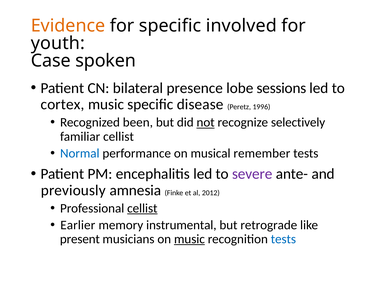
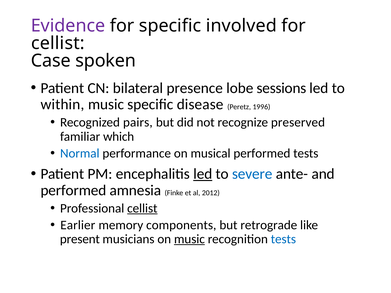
Evidence colour: orange -> purple
youth at (58, 43): youth -> cellist
cortex: cortex -> within
been: been -> pairs
not underline: present -> none
selectively: selectively -> preserved
familiar cellist: cellist -> which
musical remember: remember -> performed
led at (203, 174) underline: none -> present
severe colour: purple -> blue
previously at (73, 190): previously -> performed
instrumental: instrumental -> components
